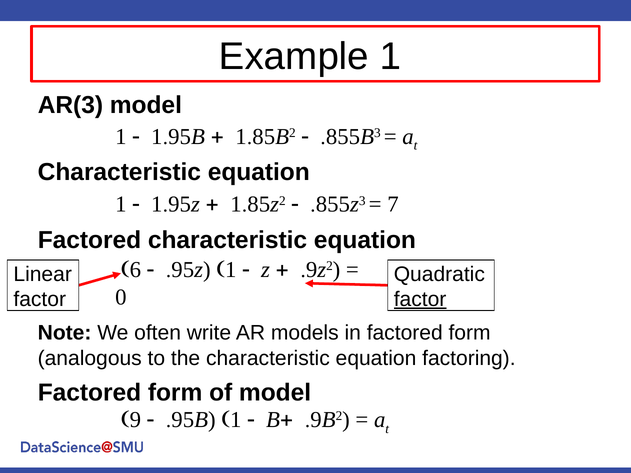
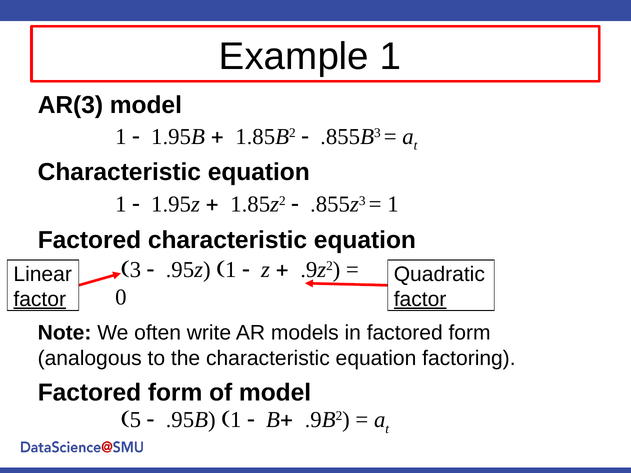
7 at (393, 205): 7 -> 1
6: 6 -> 3
factor at (40, 299) underline: none -> present
9: 9 -> 5
